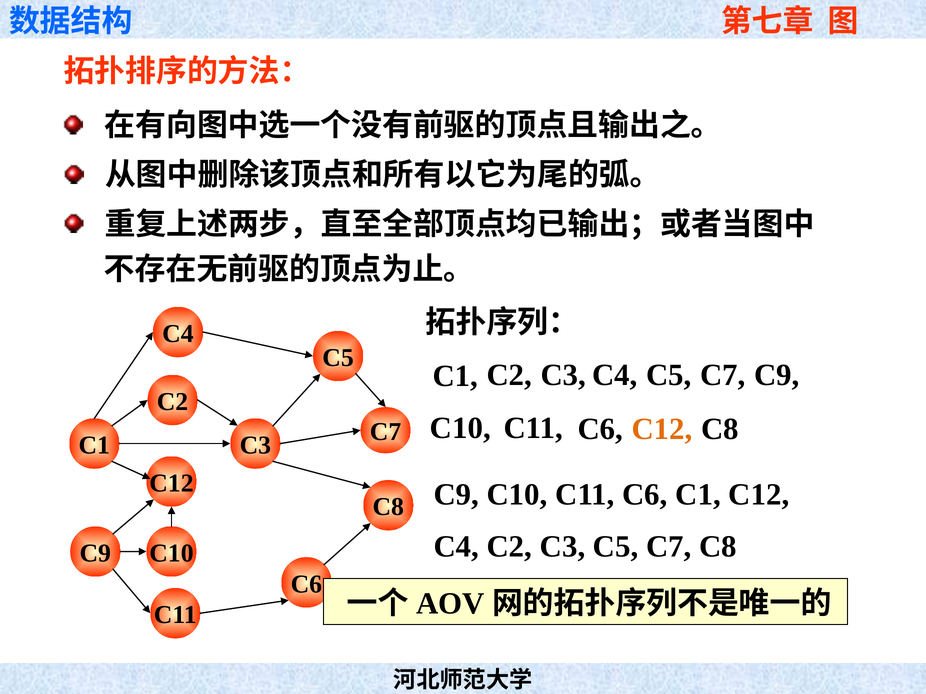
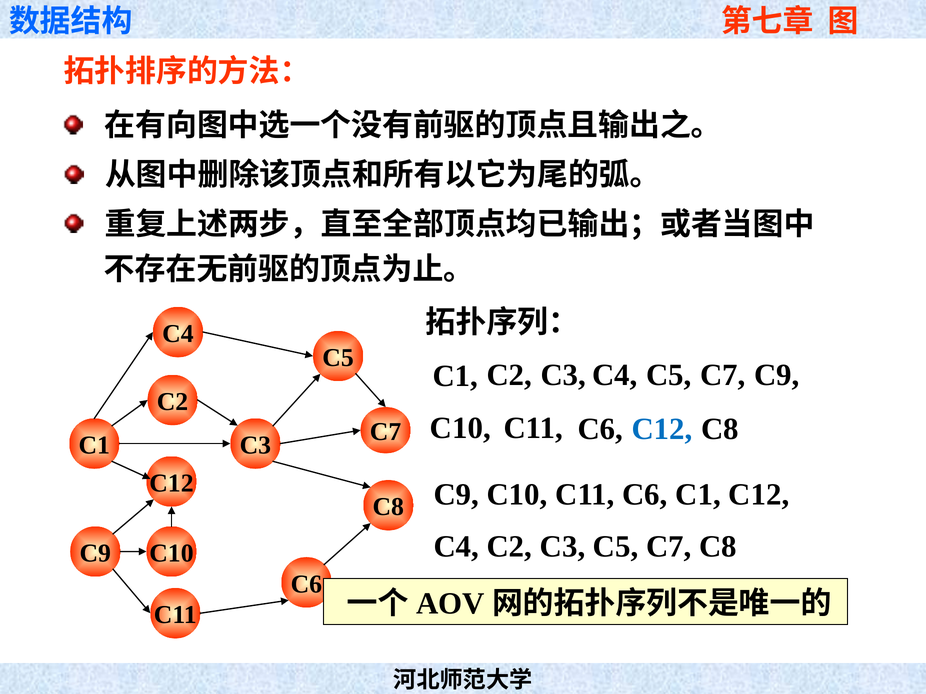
C12 at (662, 429) colour: orange -> blue
